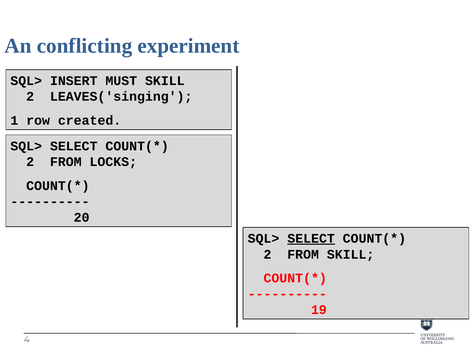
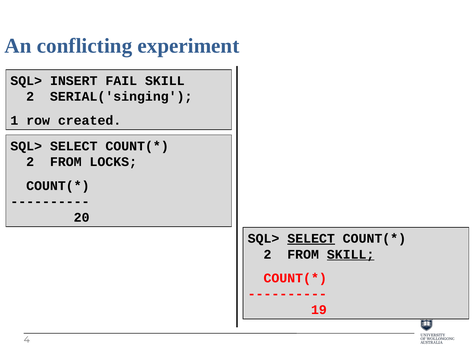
MUST: MUST -> FAIL
LEAVES('singing: LEAVES('singing -> SERIAL('singing
SKILL at (351, 254) underline: none -> present
